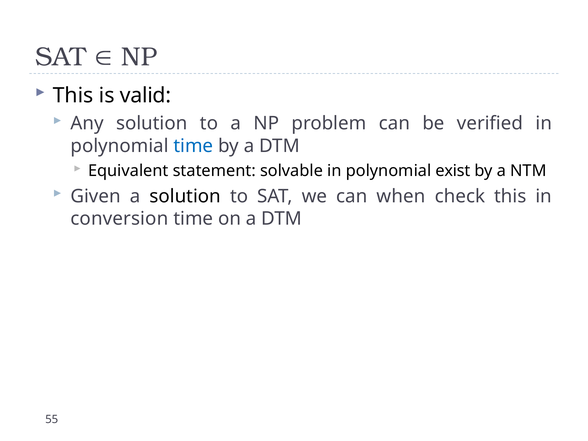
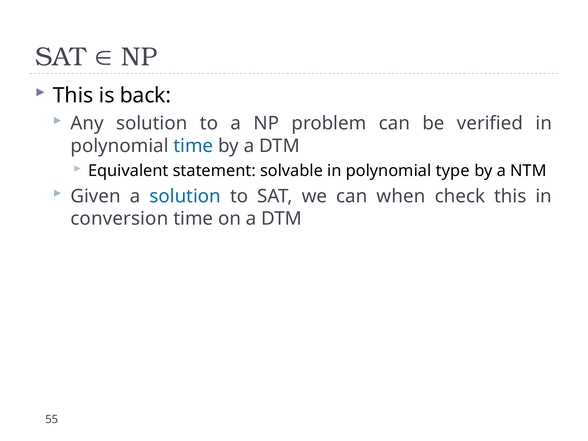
valid: valid -> back
exist: exist -> type
solution at (185, 196) colour: black -> blue
